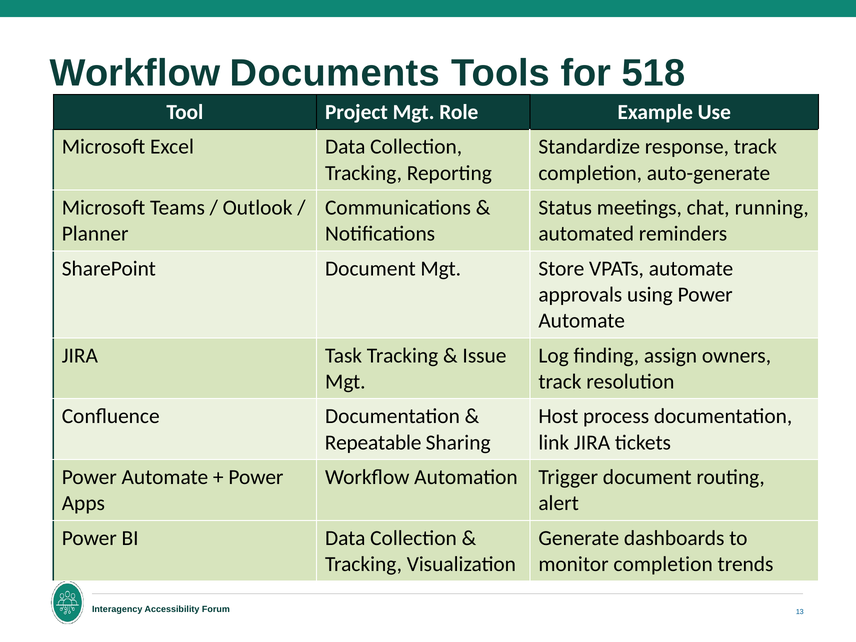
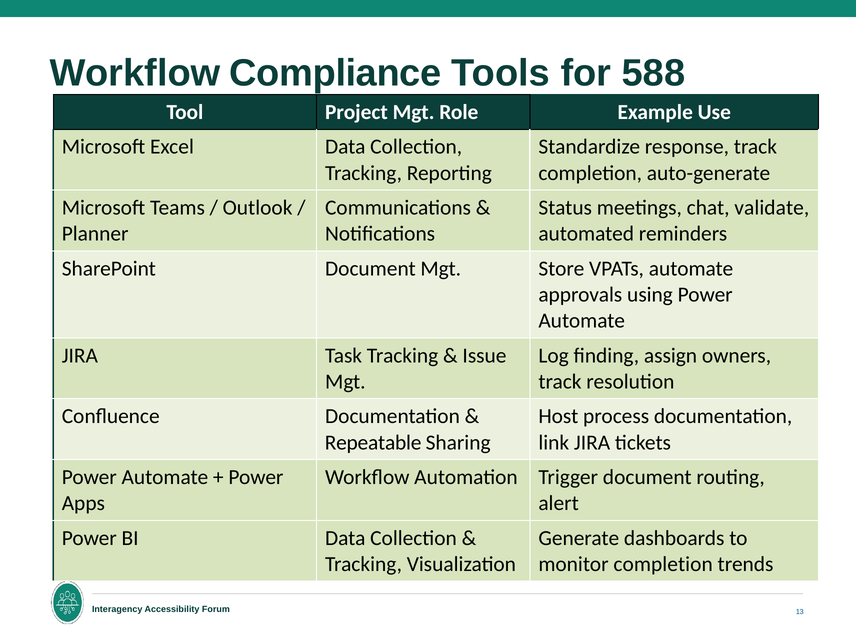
Documents: Documents -> Compliance
518: 518 -> 588
running: running -> validate
